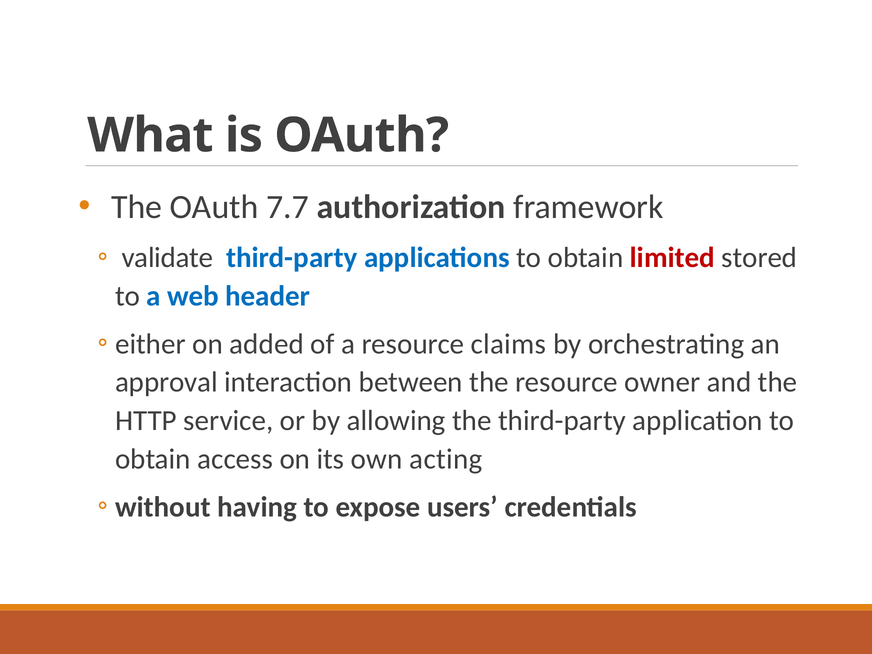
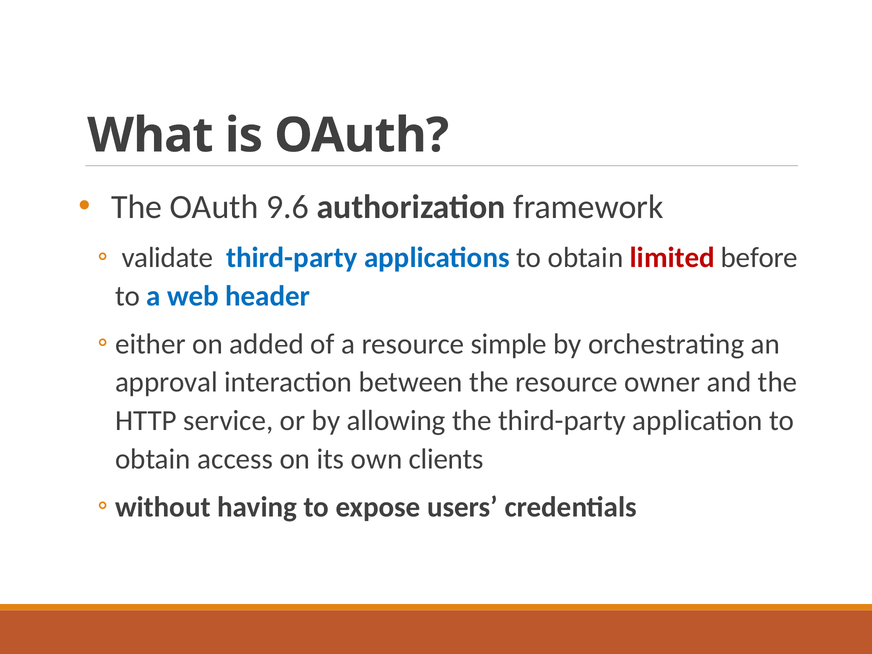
7.7: 7.7 -> 9.6
stored: stored -> before
claims: claims -> simple
acting: acting -> clients
